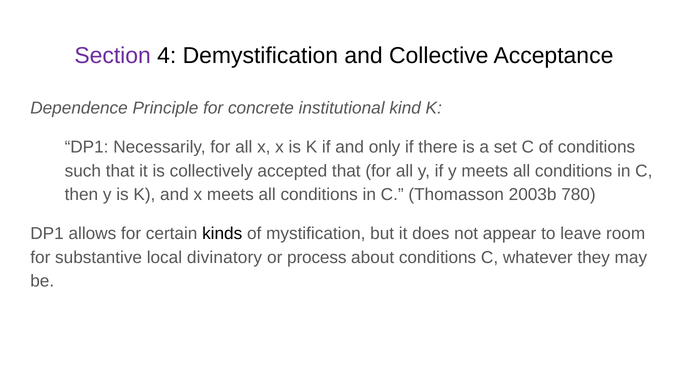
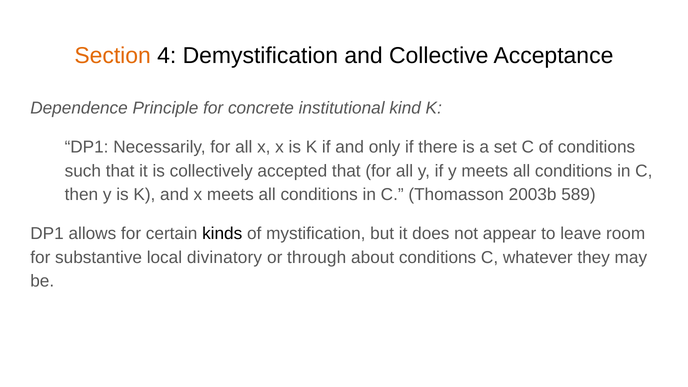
Section colour: purple -> orange
780: 780 -> 589
process: process -> through
